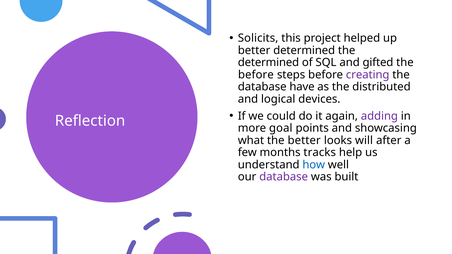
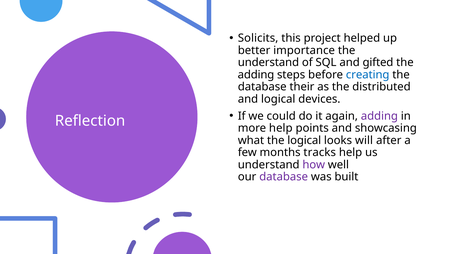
better determined: determined -> importance
determined at (268, 63): determined -> understand
before at (256, 75): before -> adding
creating colour: purple -> blue
have: have -> their
more goal: goal -> help
the better: better -> logical
how colour: blue -> purple
